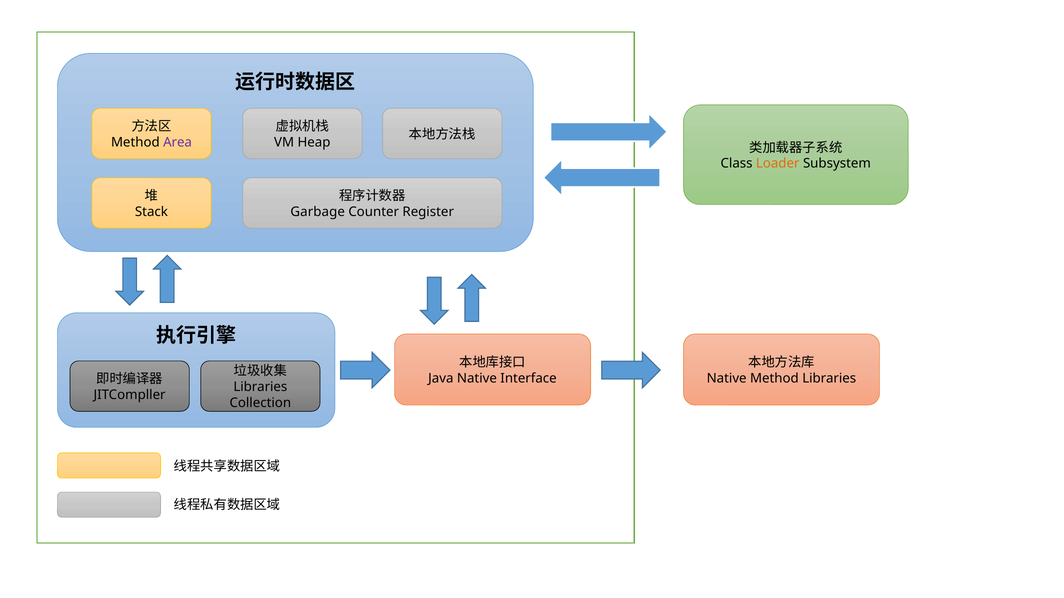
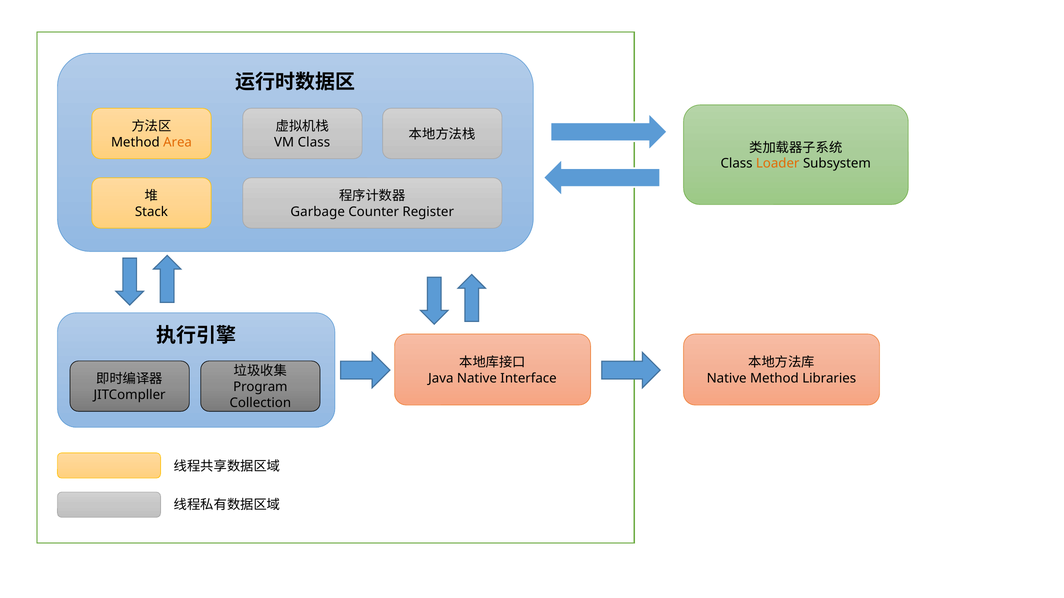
Area colour: purple -> orange
VM Heap: Heap -> Class
Libraries at (260, 387): Libraries -> Program
